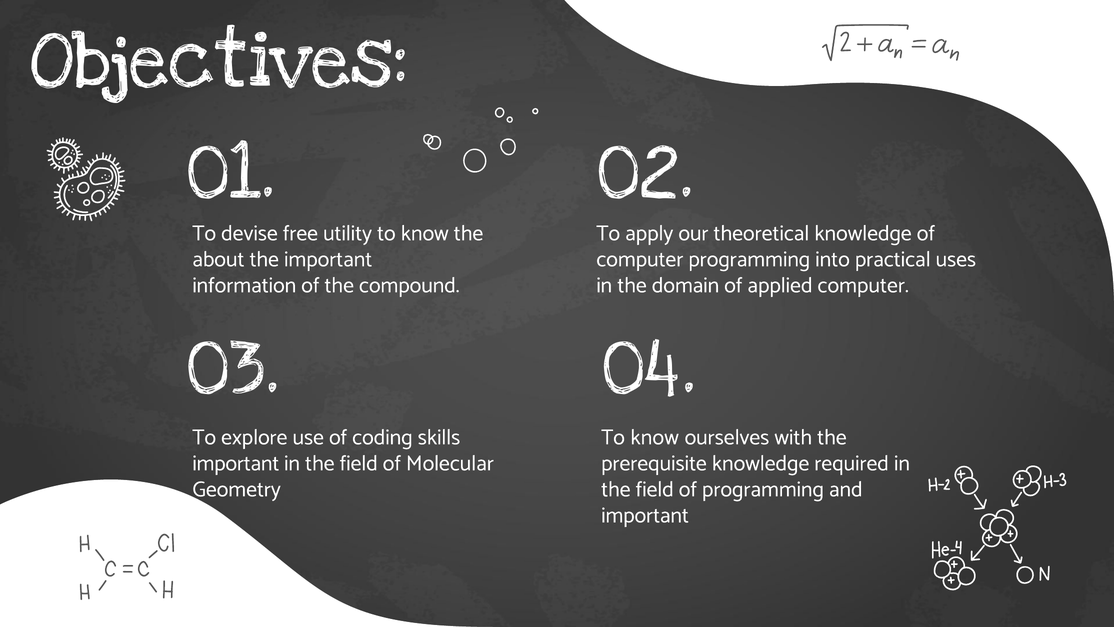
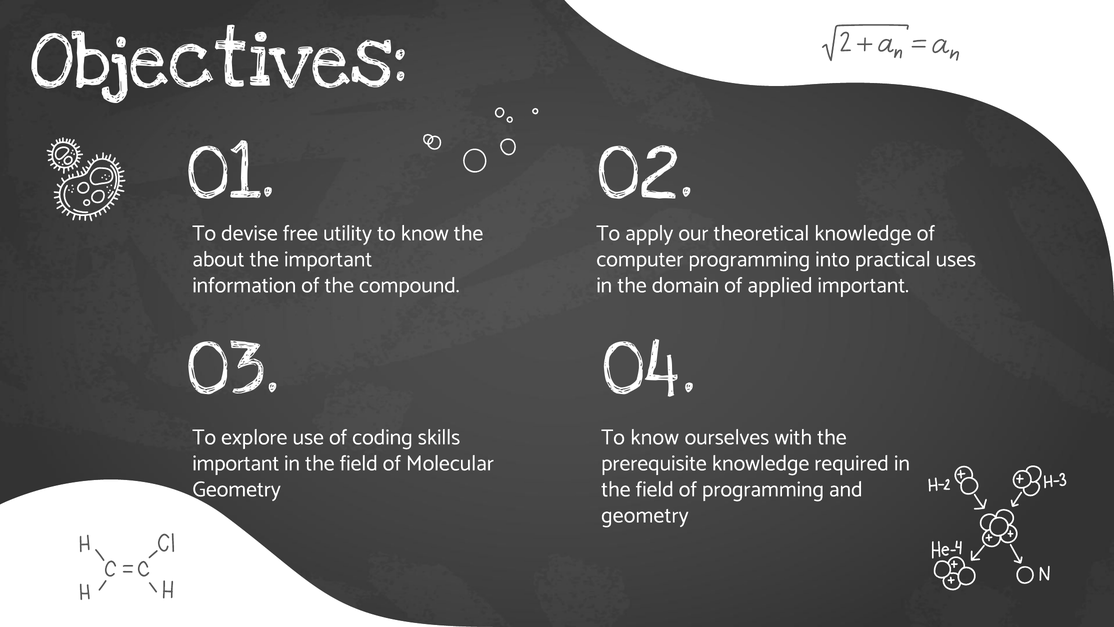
applied computer: computer -> important
important at (645, 515): important -> geometry
